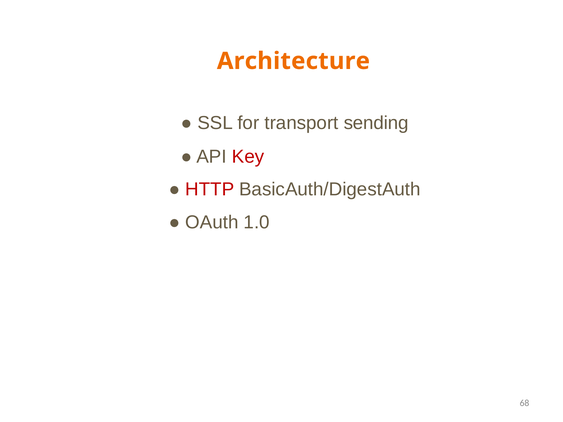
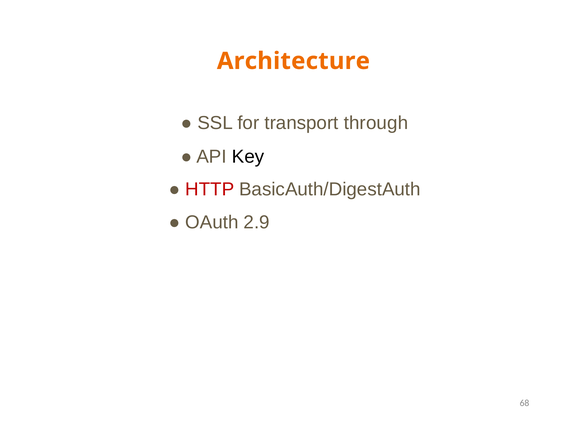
sending: sending -> through
Key colour: red -> black
1.0: 1.0 -> 2.9
